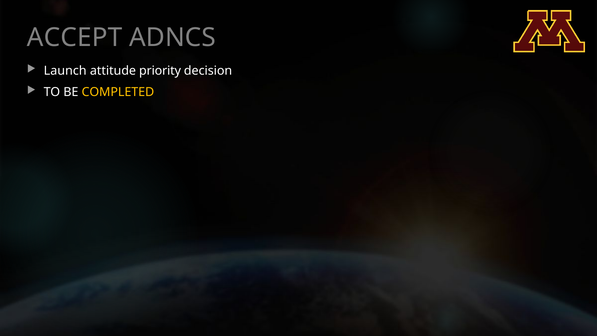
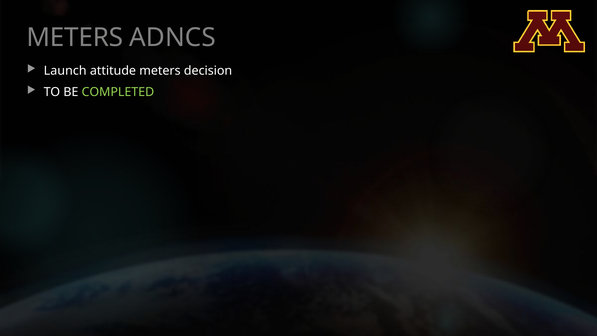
ACCEPT at (75, 38): ACCEPT -> METERS
attitude priority: priority -> meters
COMPLETED colour: yellow -> light green
